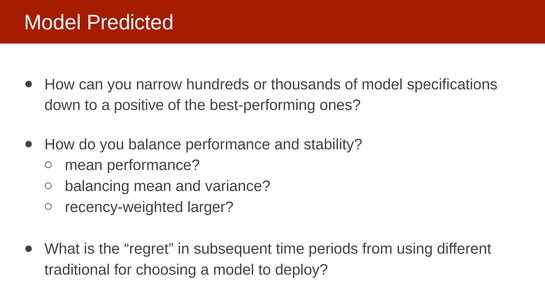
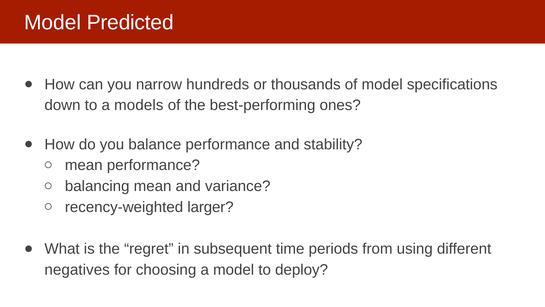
positive: positive -> models
traditional: traditional -> negatives
